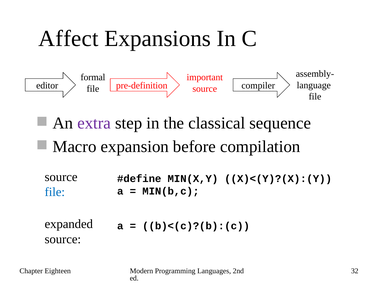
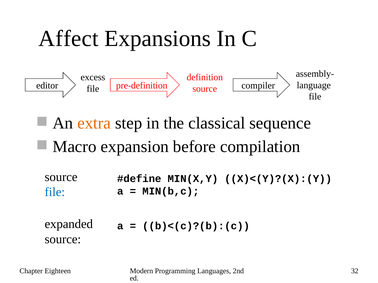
formal: formal -> excess
important: important -> definition
extra colour: purple -> orange
